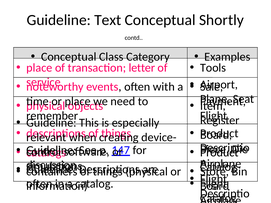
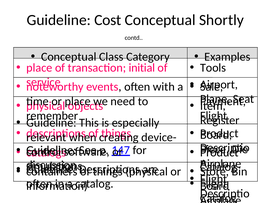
Text: Text -> Cost
letter: letter -> initial
